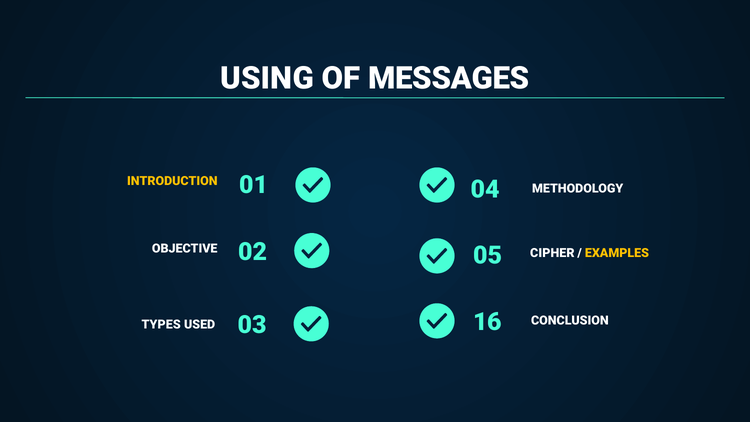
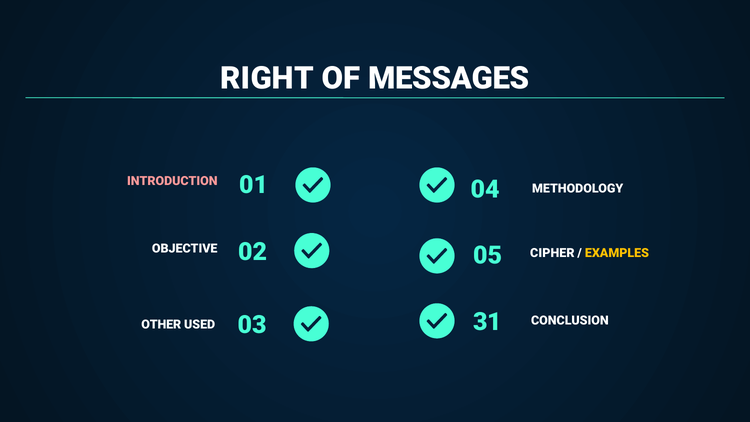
USING: USING -> RIGHT
INTRODUCTION colour: yellow -> pink
TYPES: TYPES -> OTHER
16: 16 -> 31
